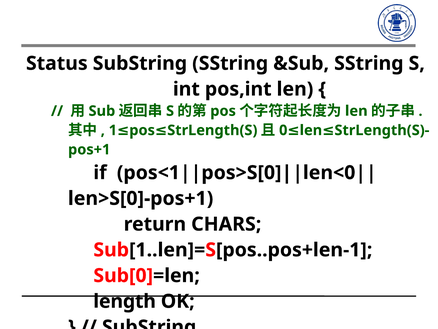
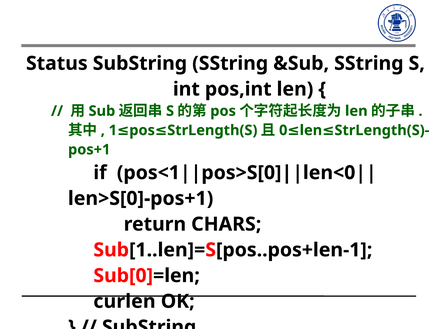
length: length -> curlen
